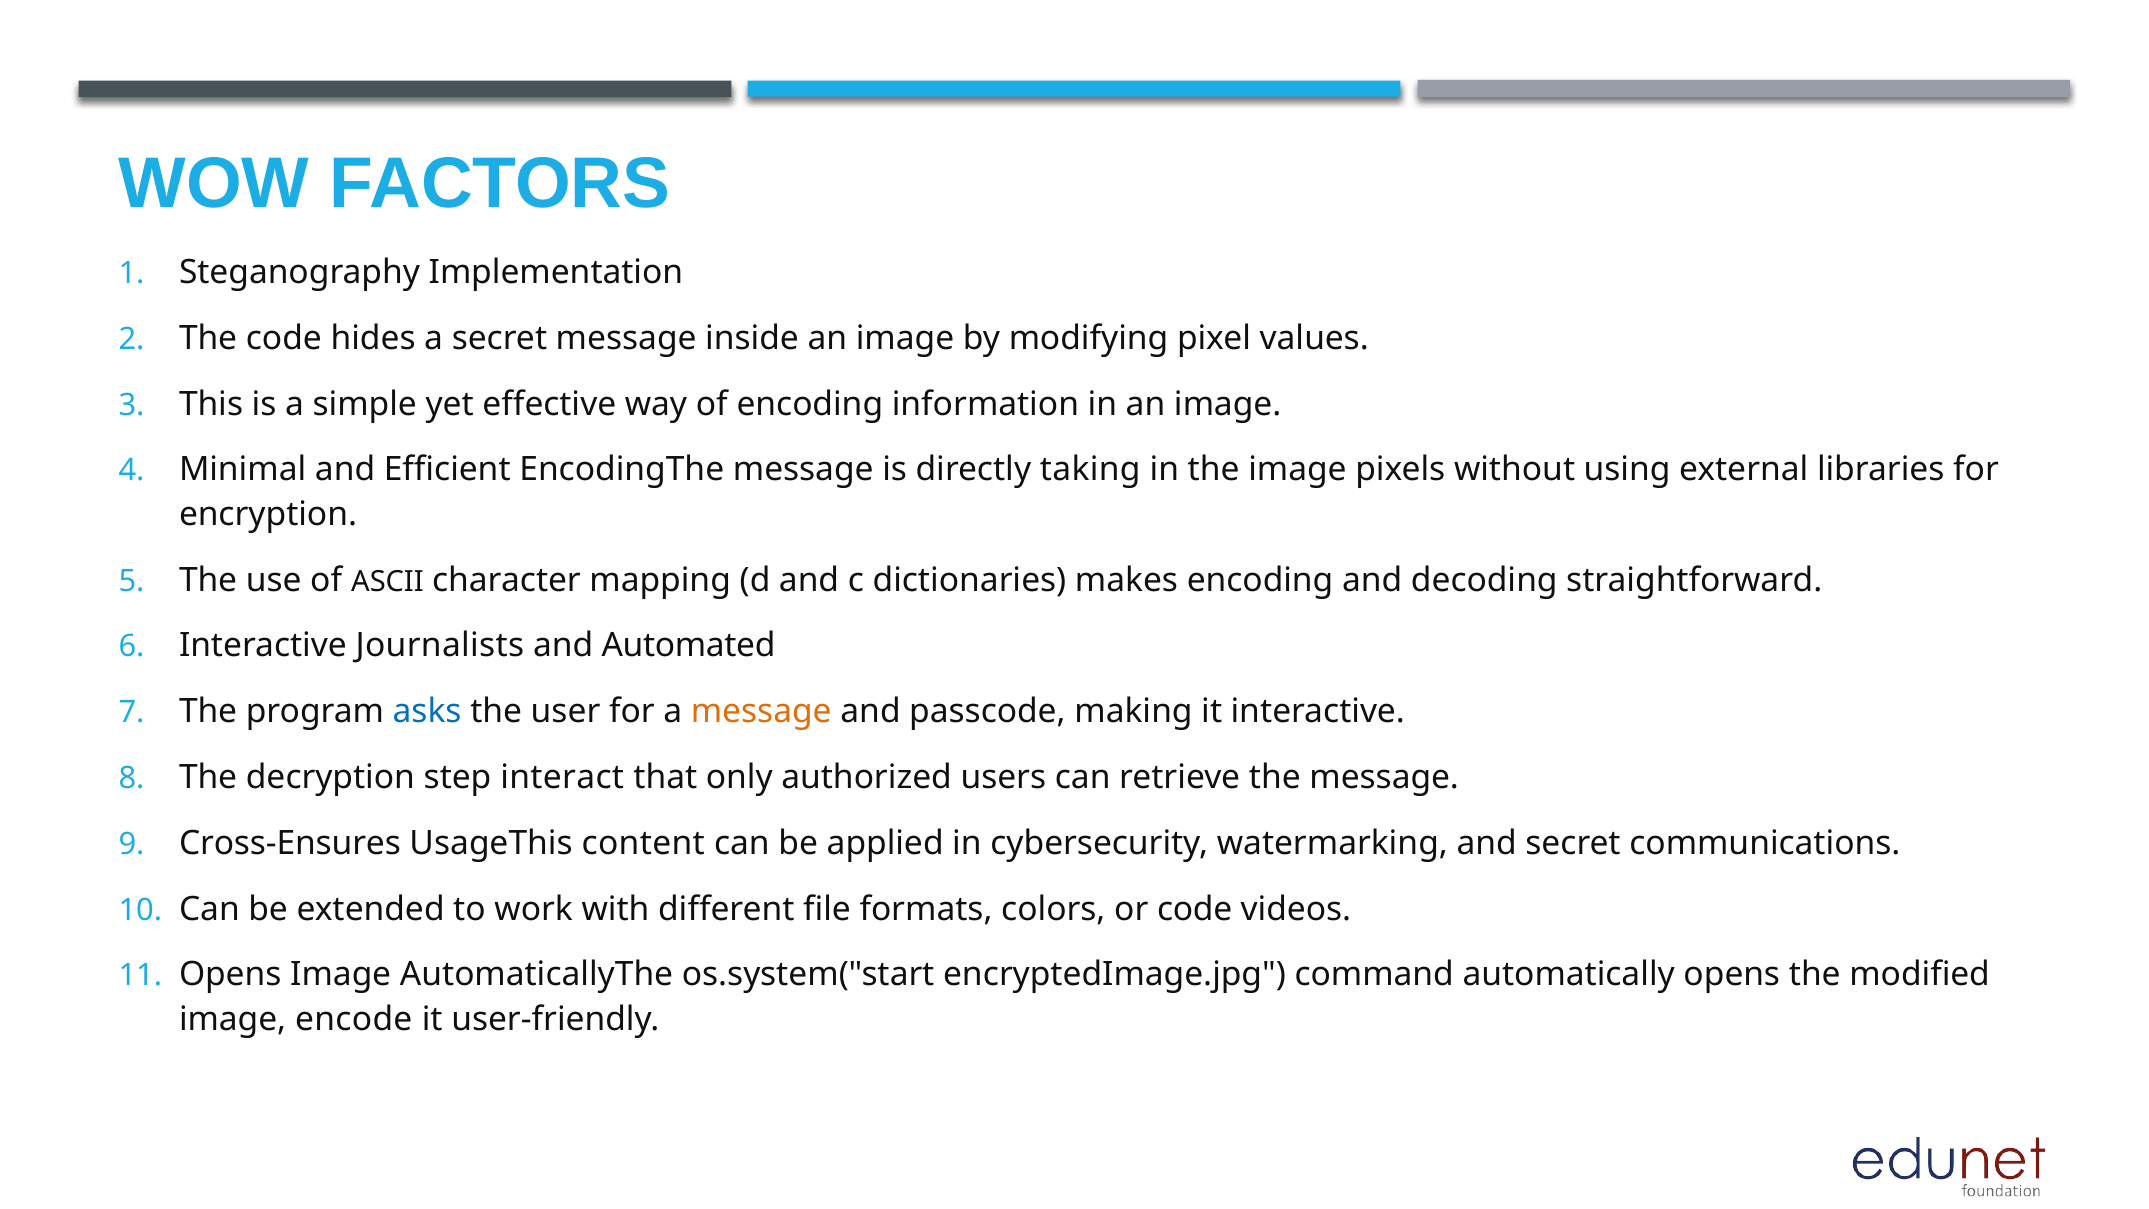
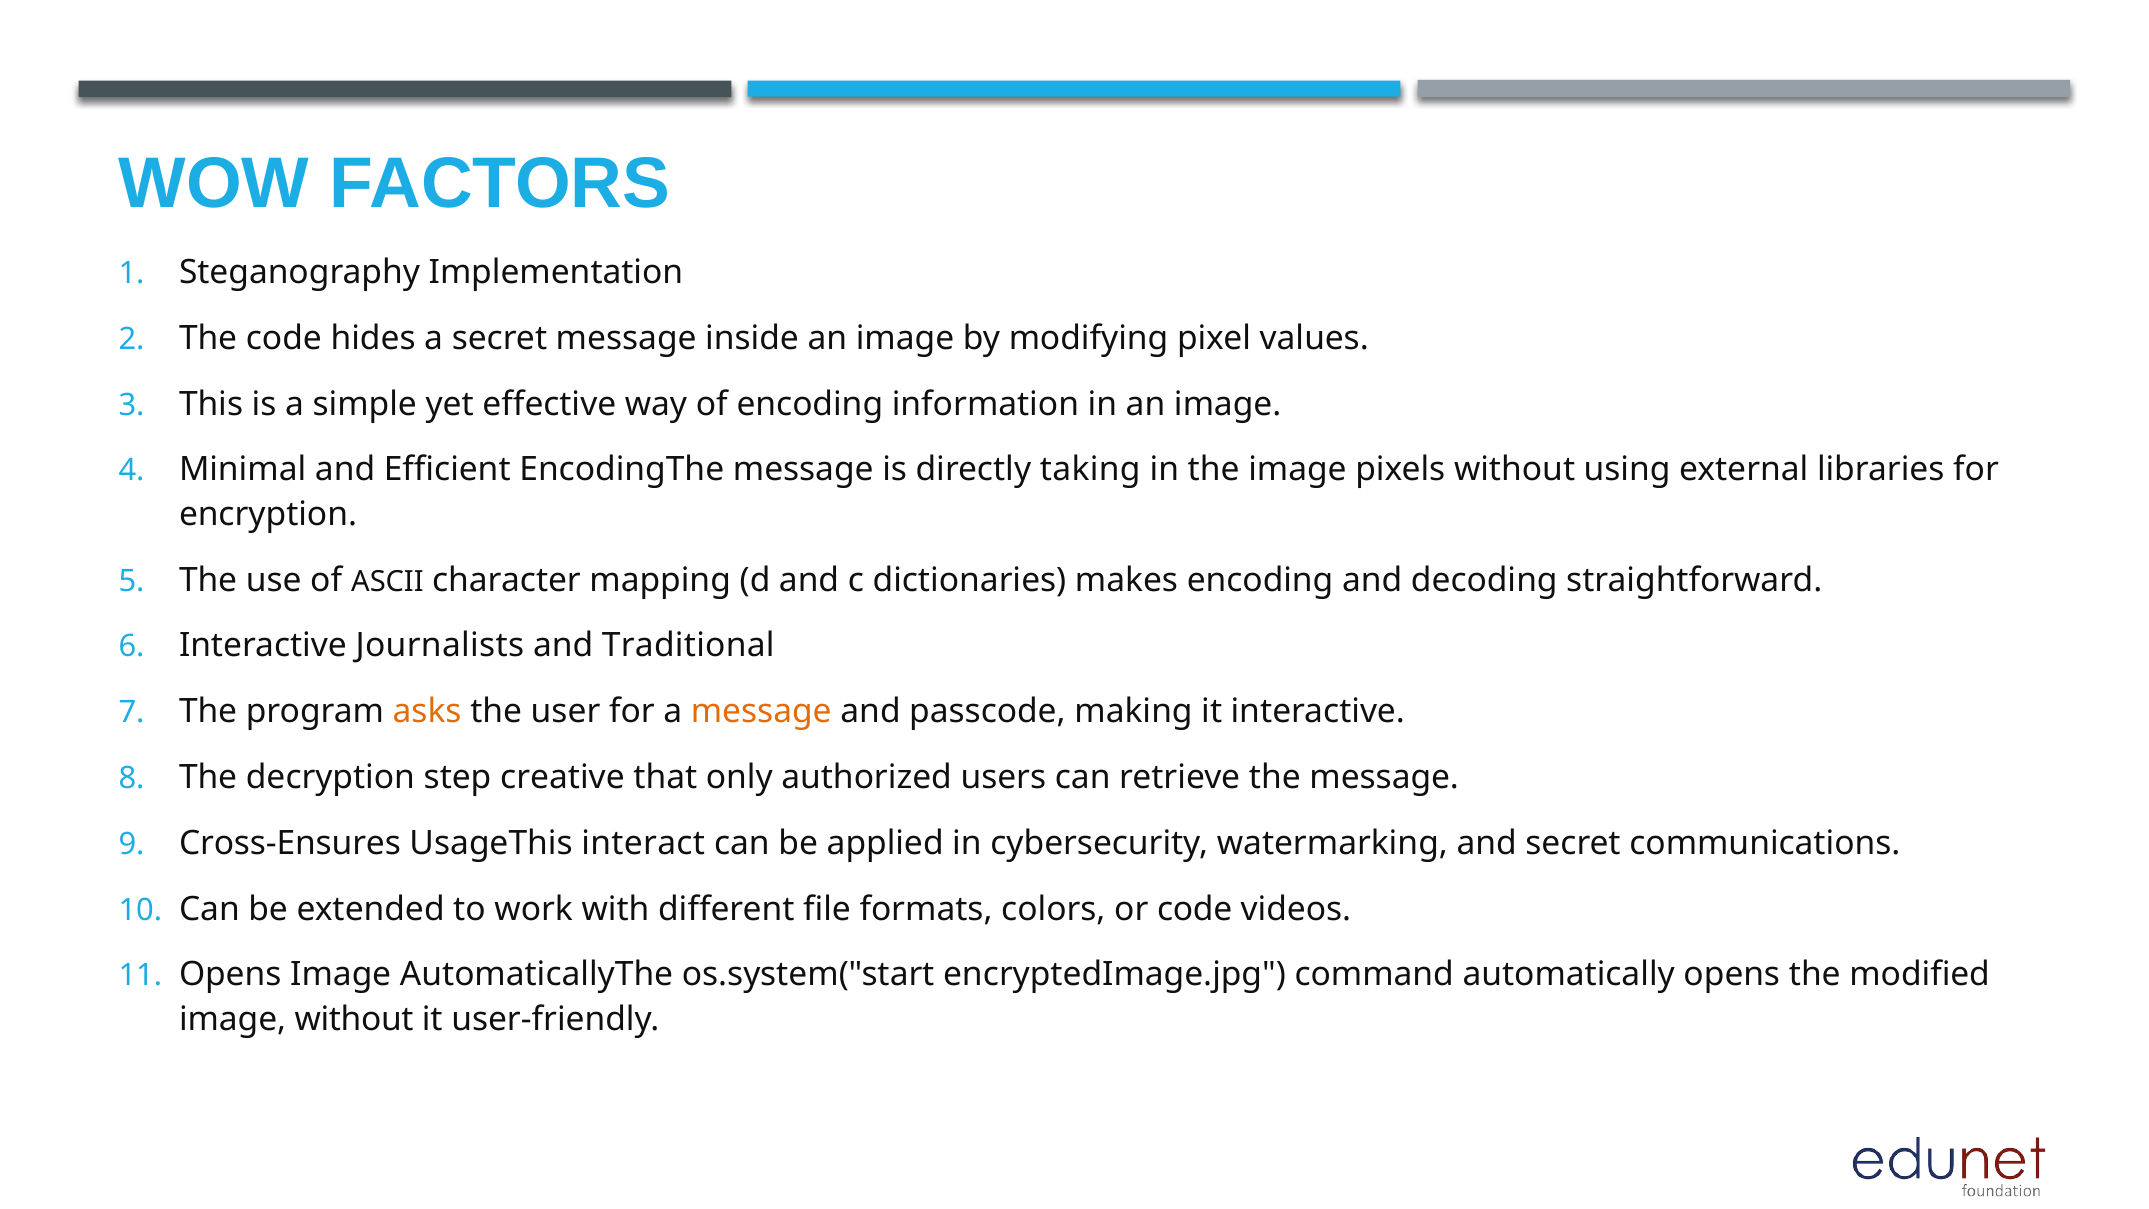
Automated: Automated -> Traditional
asks colour: blue -> orange
interact: interact -> creative
content: content -> interact
image encode: encode -> without
